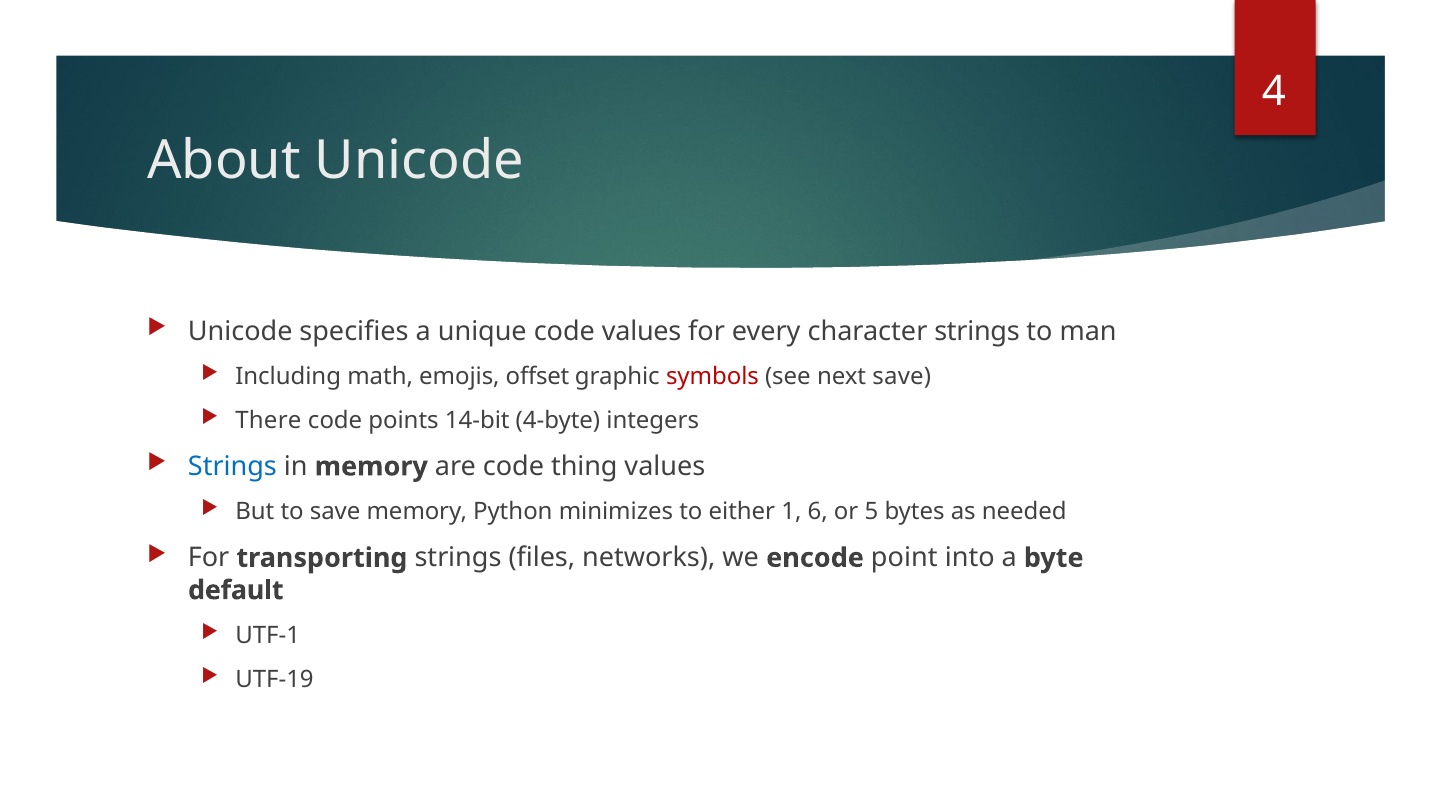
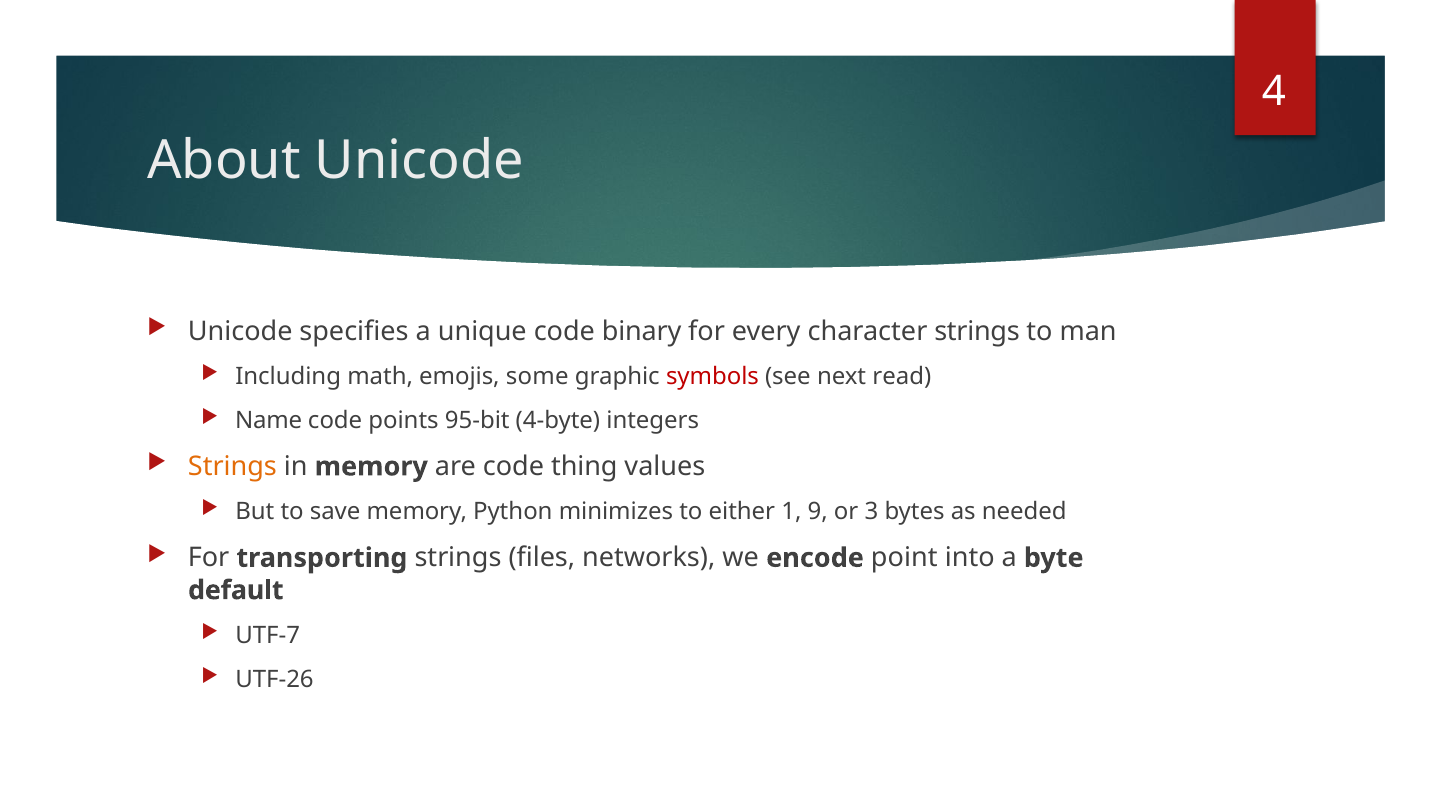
code values: values -> binary
offset: offset -> some
next save: save -> read
There: There -> Name
14-bit: 14-bit -> 95-bit
Strings at (232, 467) colour: blue -> orange
6: 6 -> 9
5: 5 -> 3
UTF-1: UTF-1 -> UTF-7
UTF-19: UTF-19 -> UTF-26
